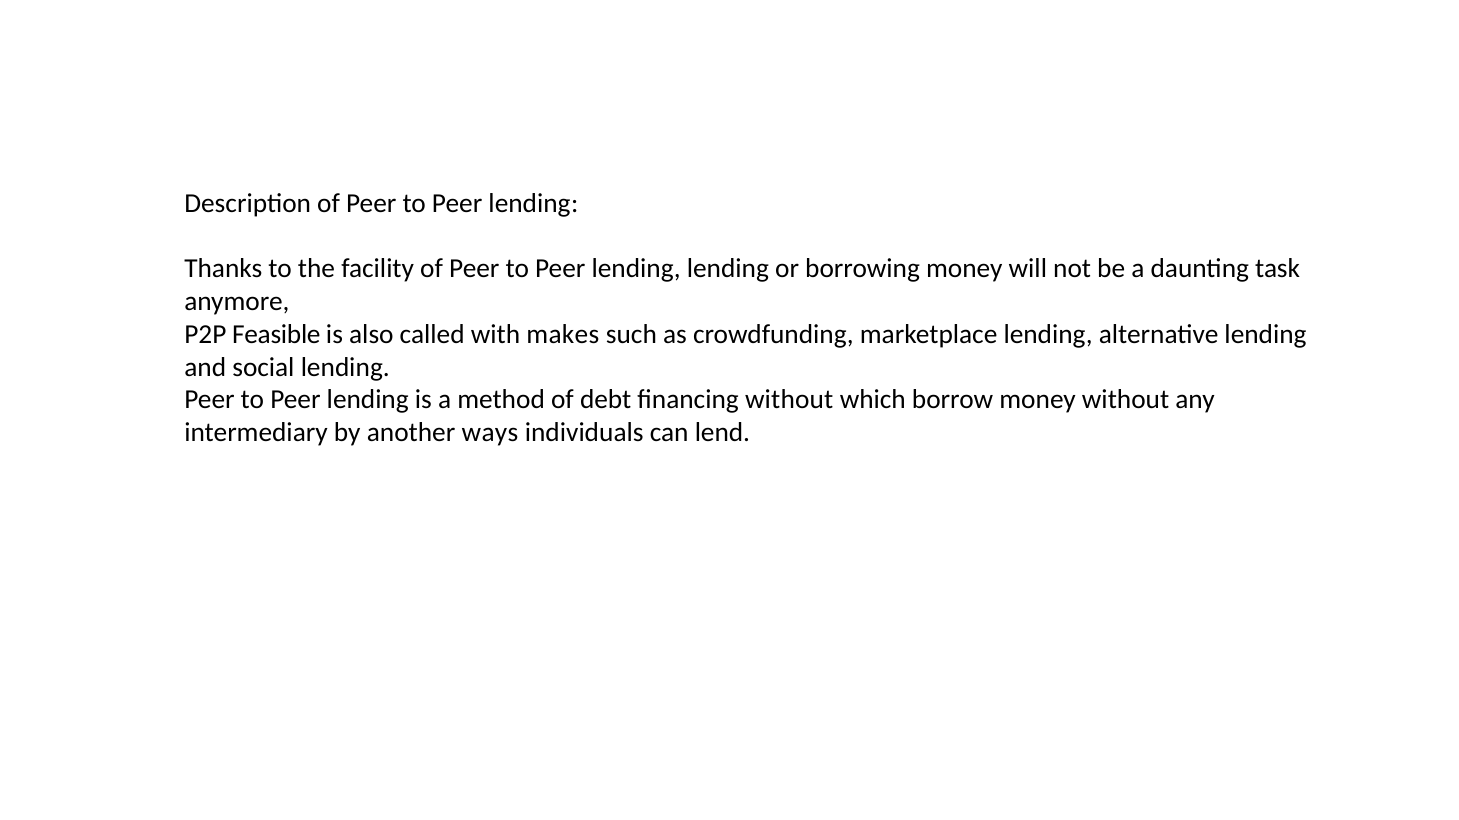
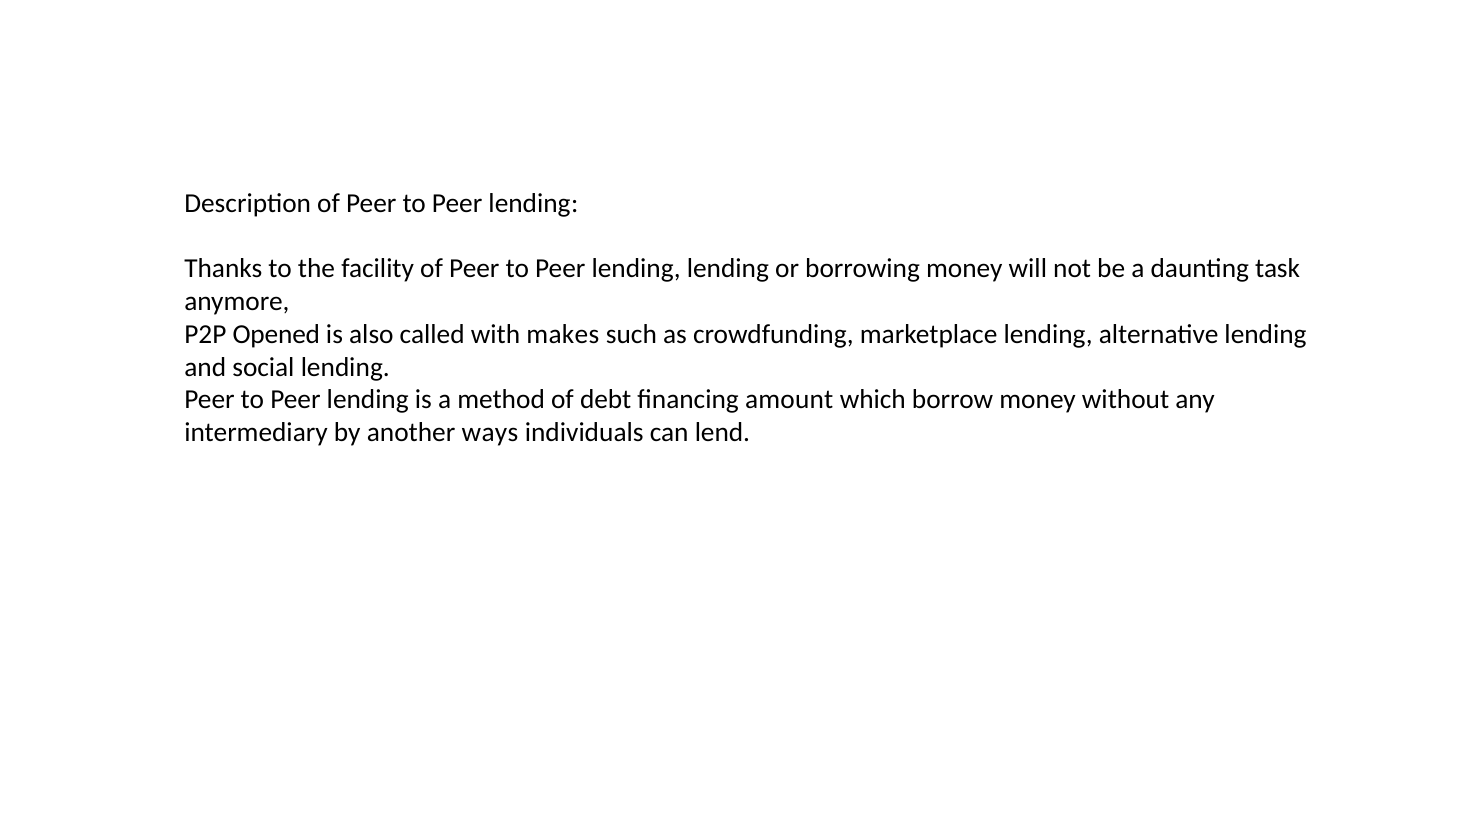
Feasible: Feasible -> Opened
financing without: without -> amount
